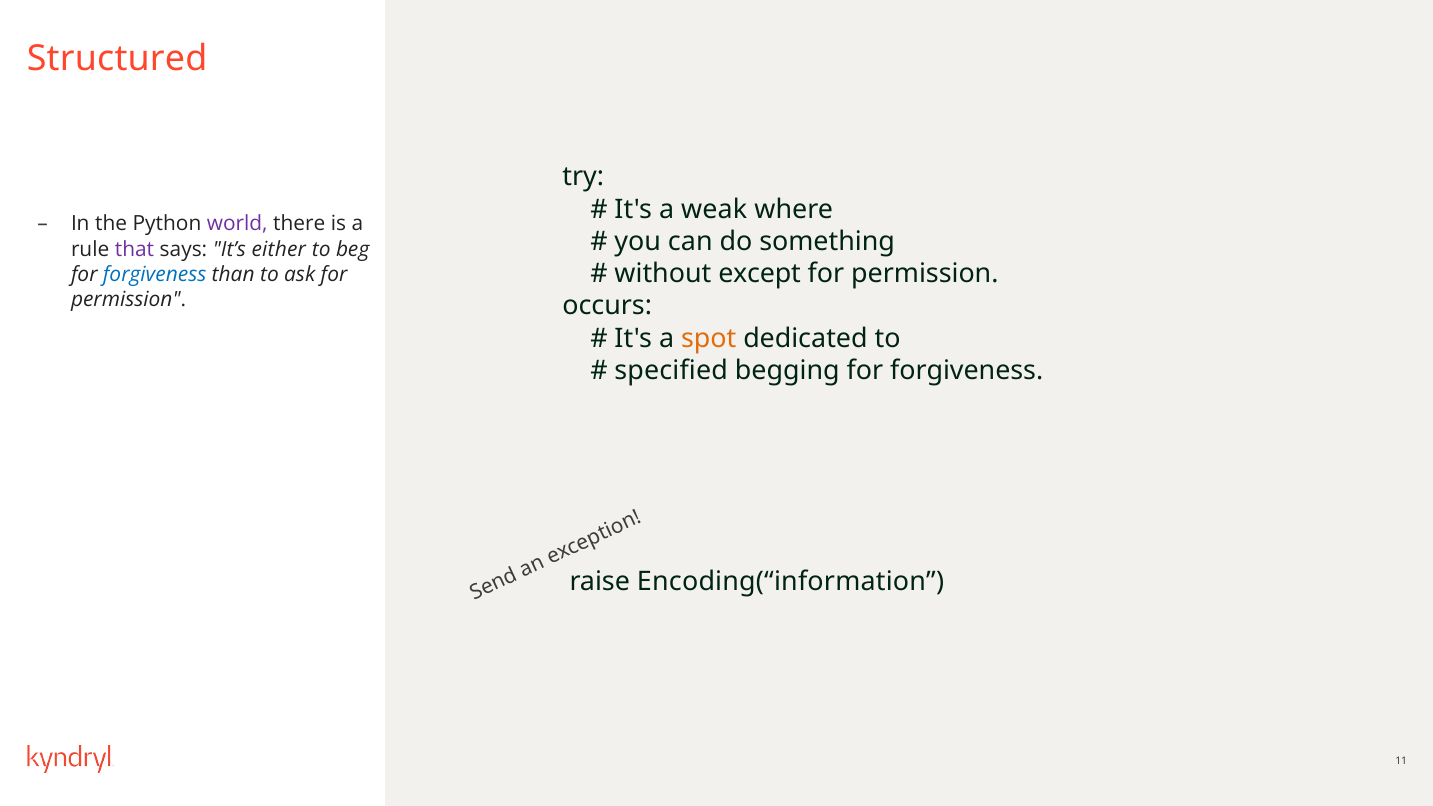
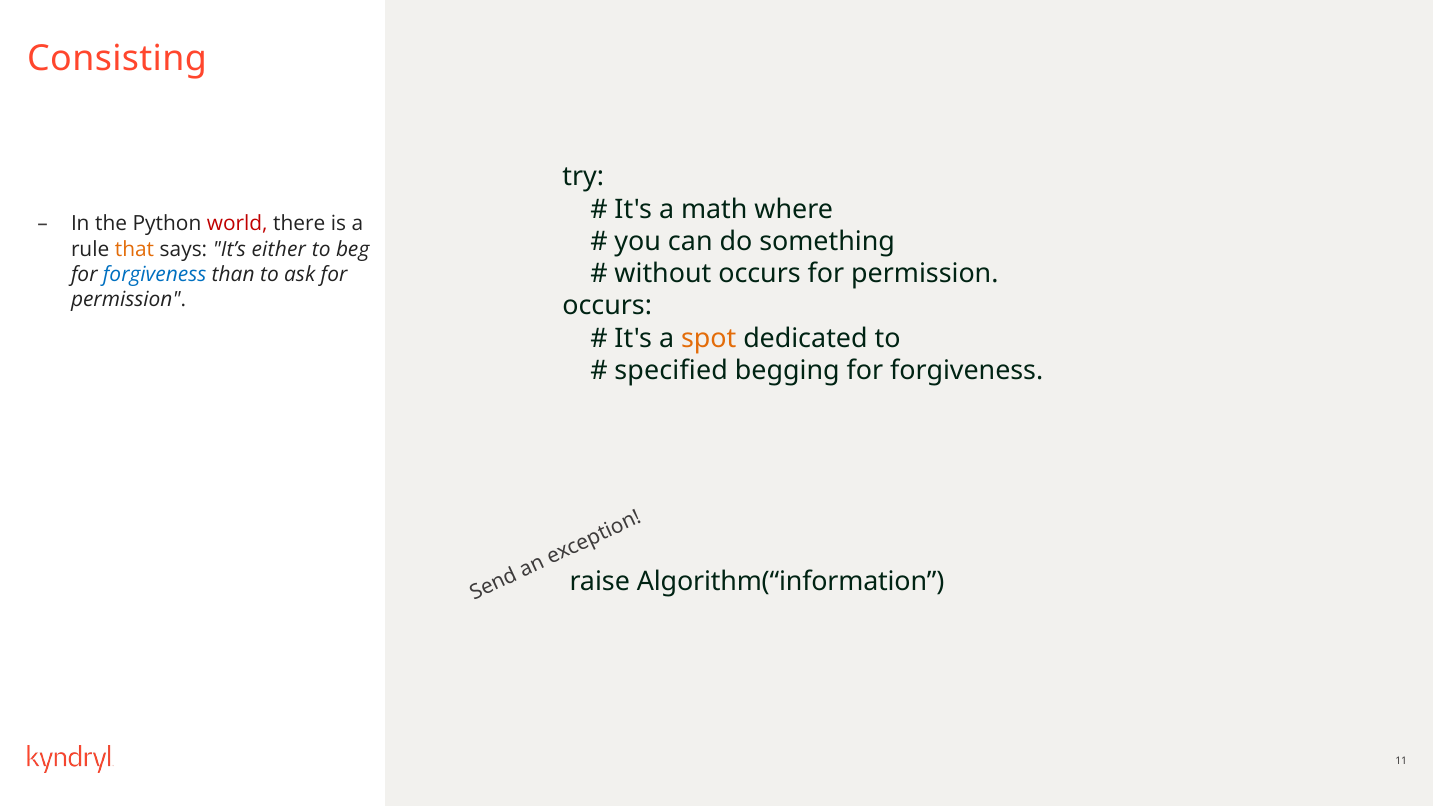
Structured: Structured -> Consisting
weak: weak -> math
world colour: purple -> red
that colour: purple -> orange
without except: except -> occurs
Encoding(“information: Encoding(“information -> Algorithm(“information
